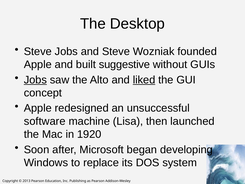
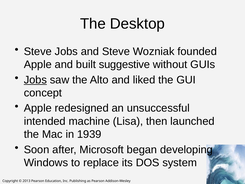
liked underline: present -> none
software: software -> intended
1920: 1920 -> 1939
